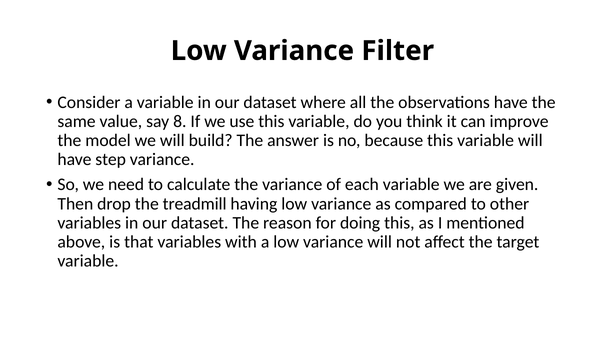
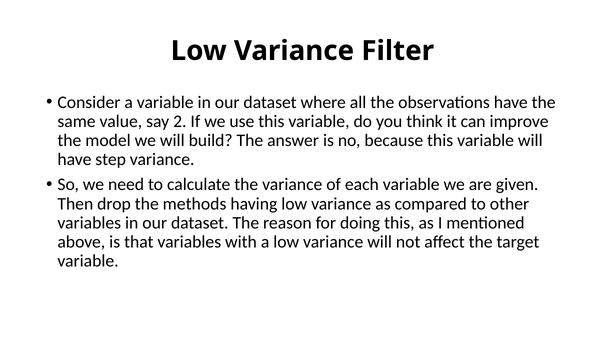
8: 8 -> 2
treadmill: treadmill -> methods
